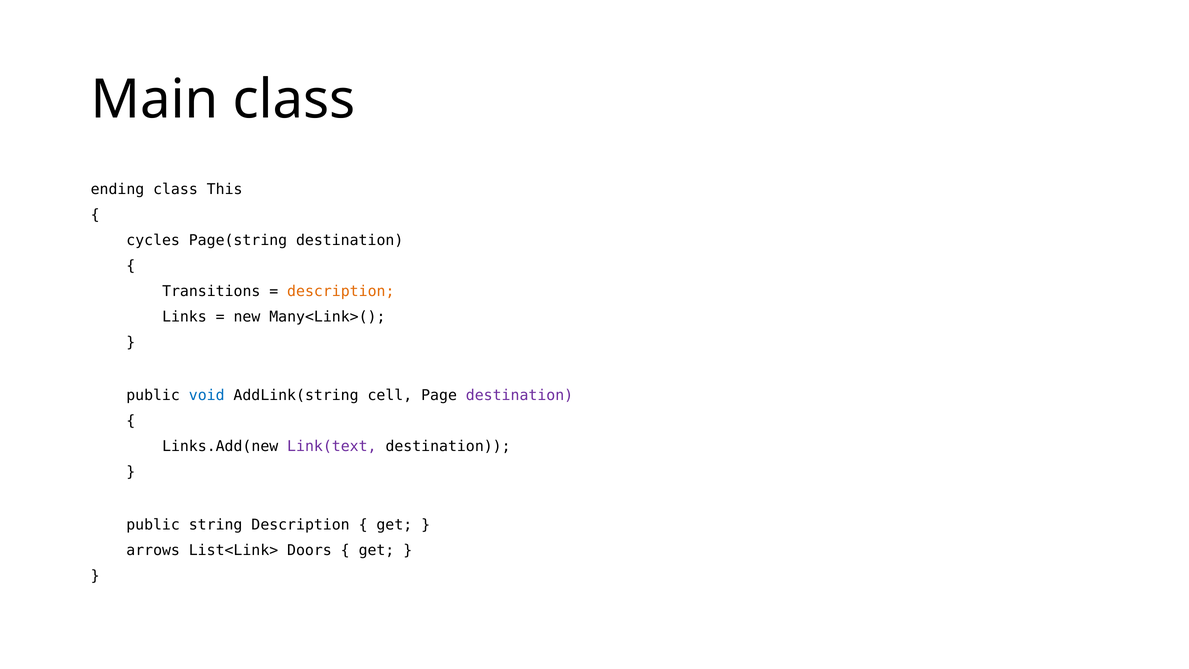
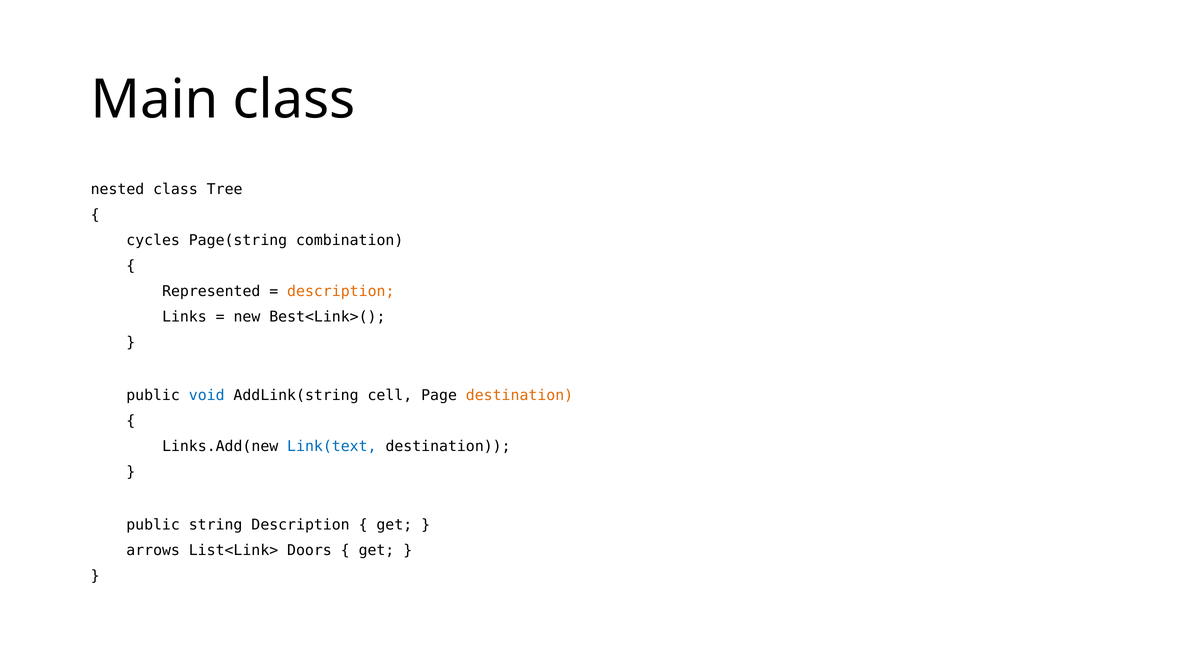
ending: ending -> nested
This: This -> Tree
Page(string destination: destination -> combination
Transitions: Transitions -> Represented
Many<Link>(: Many<Link>( -> Best<Link>(
destination at (520, 395) colour: purple -> orange
Link(text colour: purple -> blue
